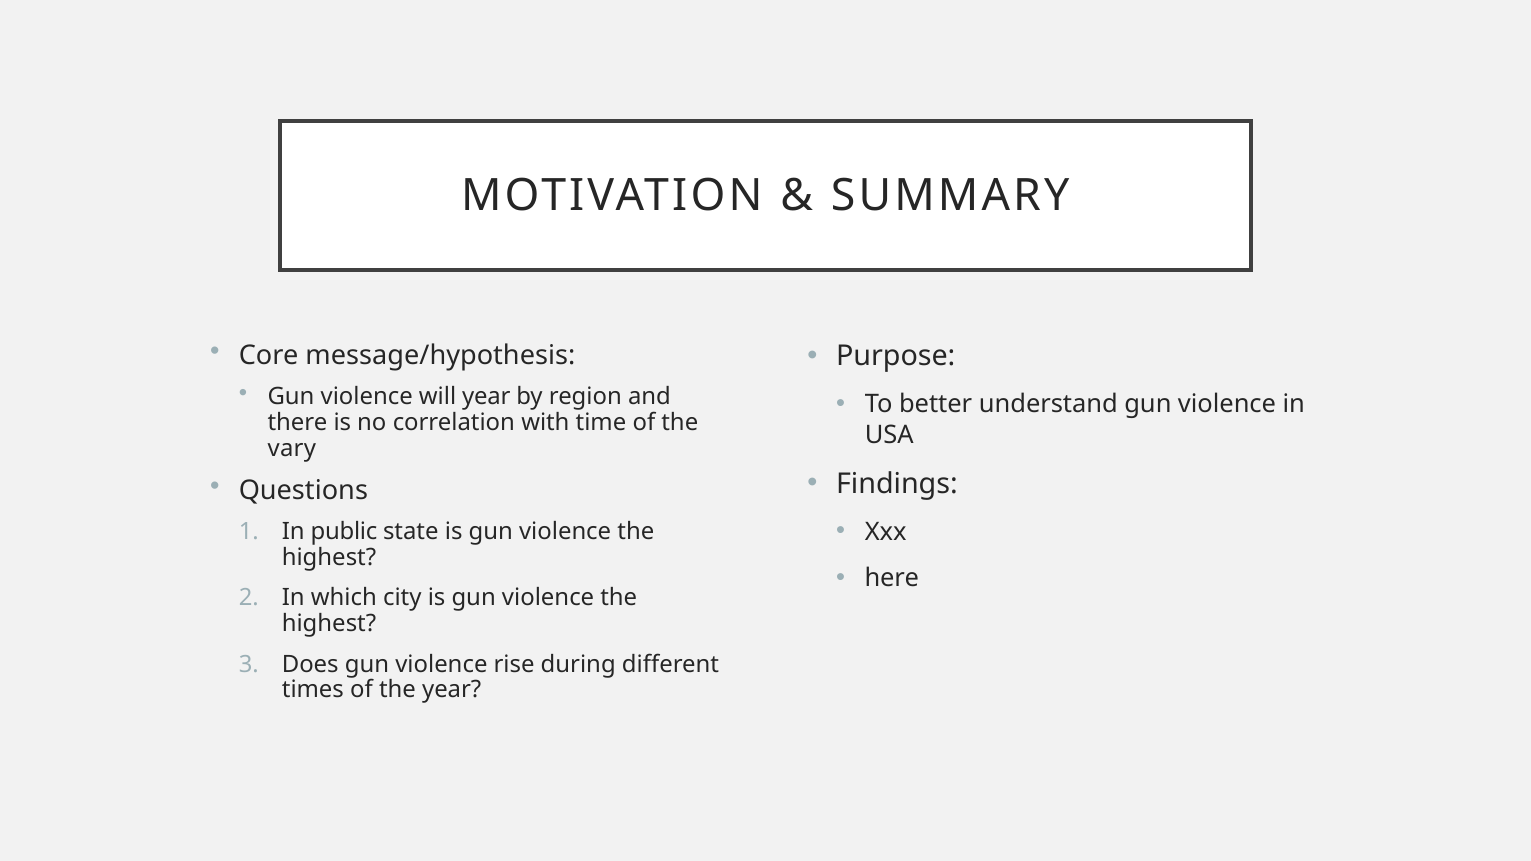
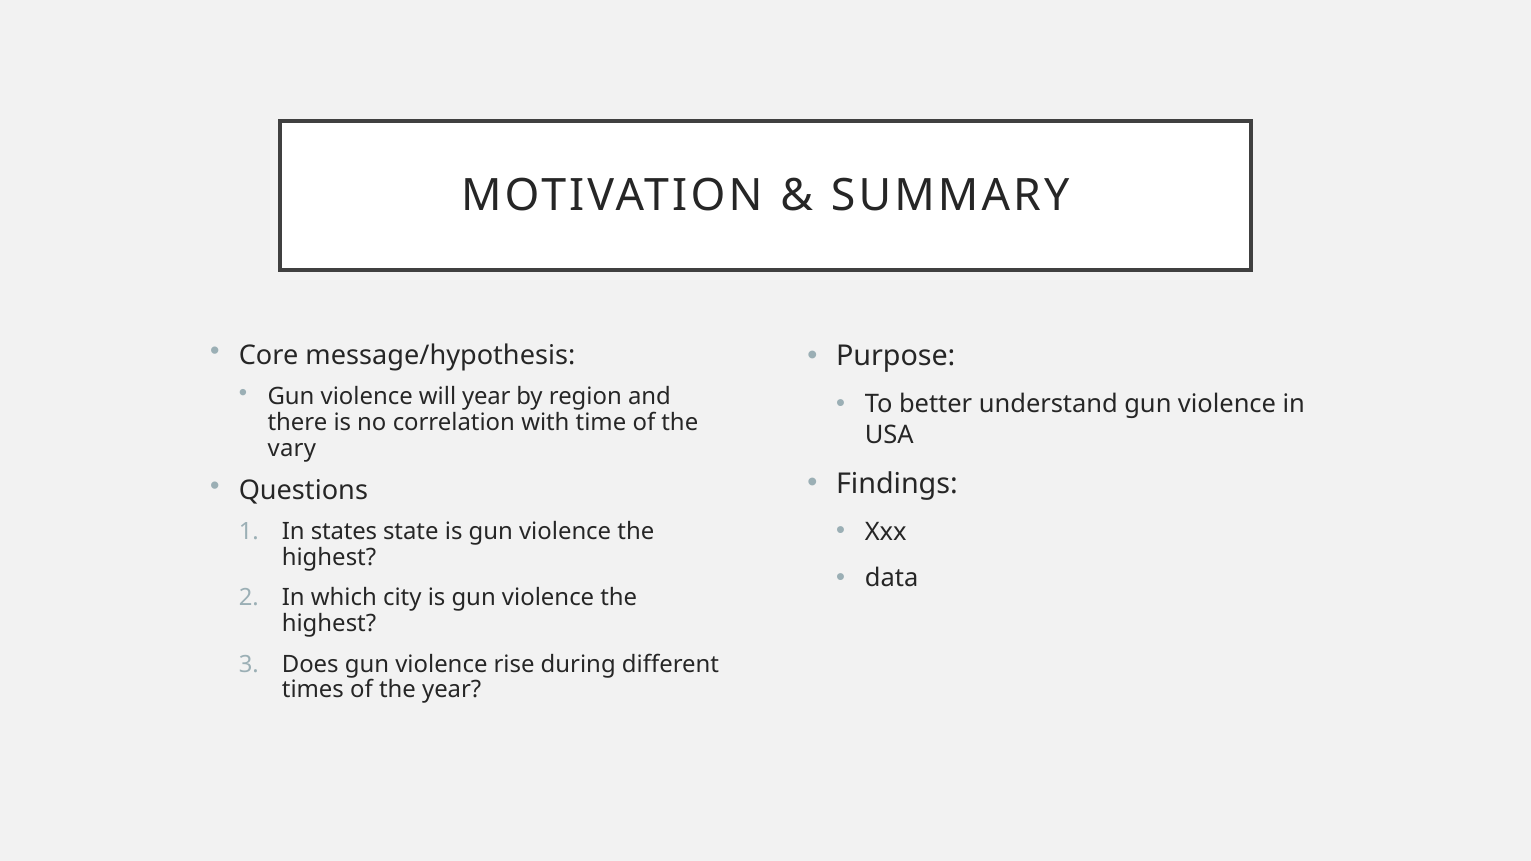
public: public -> states
here: here -> data
